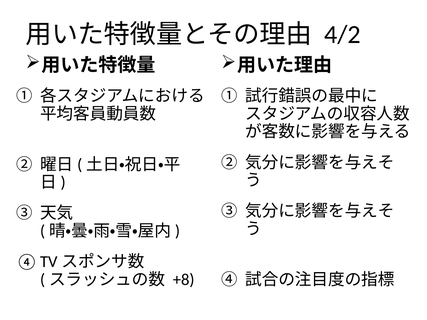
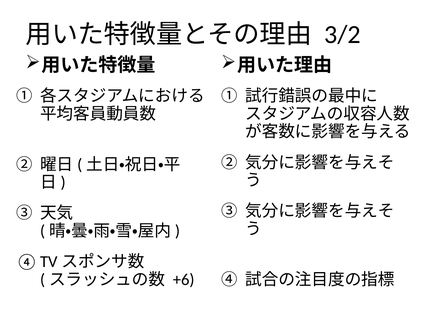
4/2: 4/2 -> 3/2
+8: +8 -> +6
